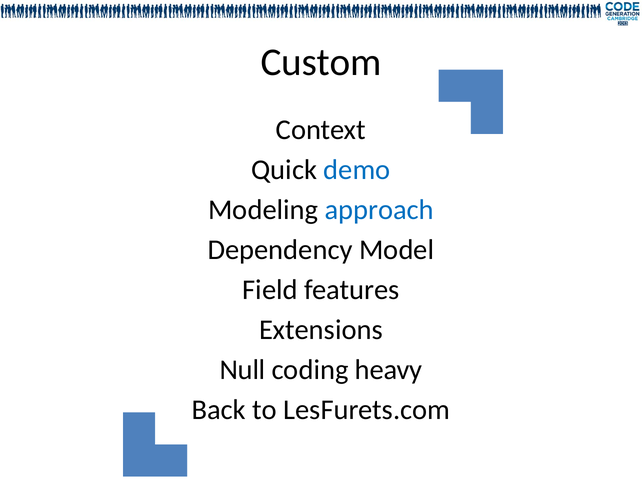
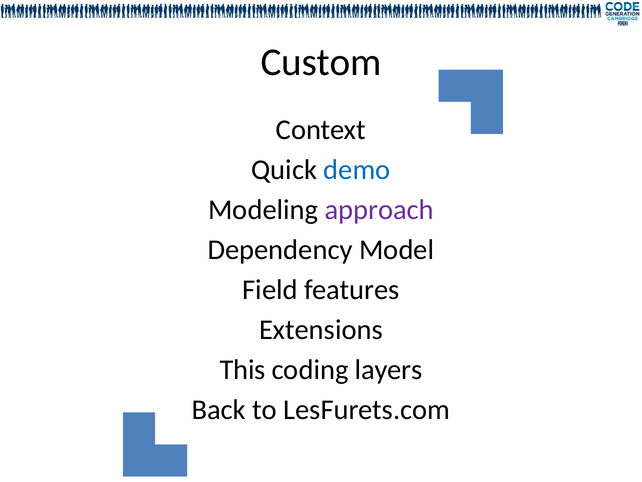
approach colour: blue -> purple
Null: Null -> This
heavy: heavy -> layers
